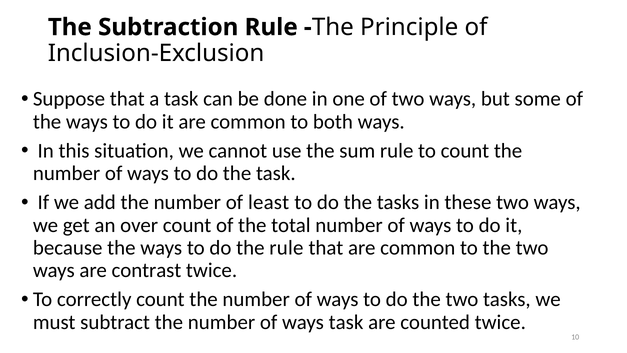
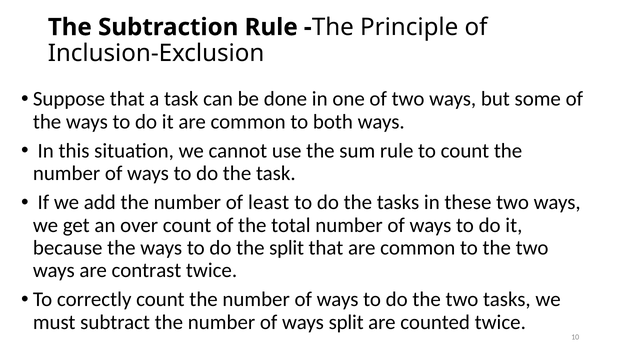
the rule: rule -> split
ways task: task -> split
